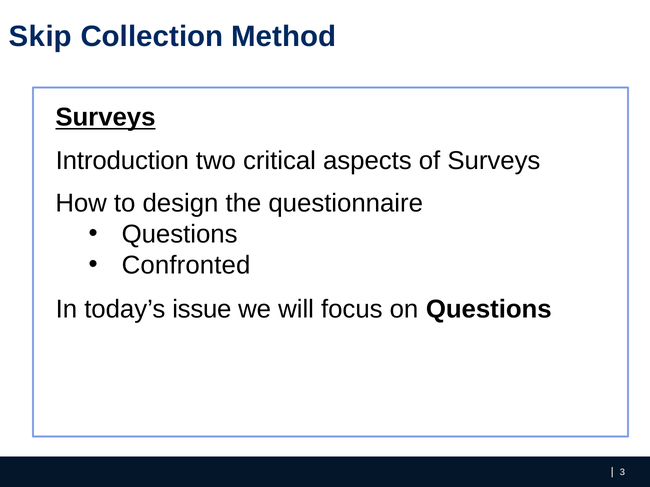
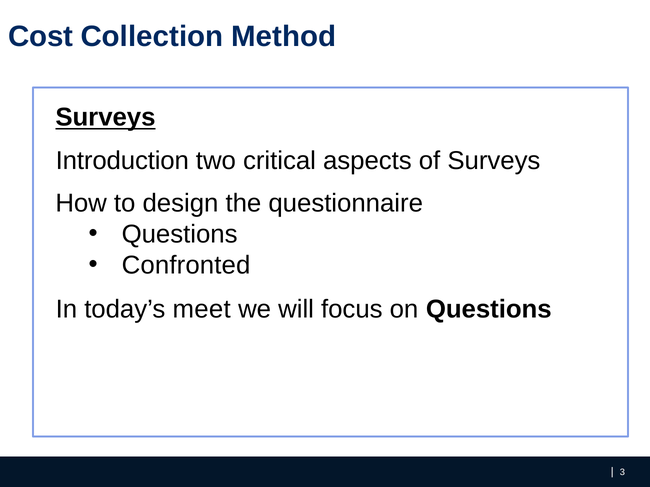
Skip: Skip -> Cost
issue: issue -> meet
